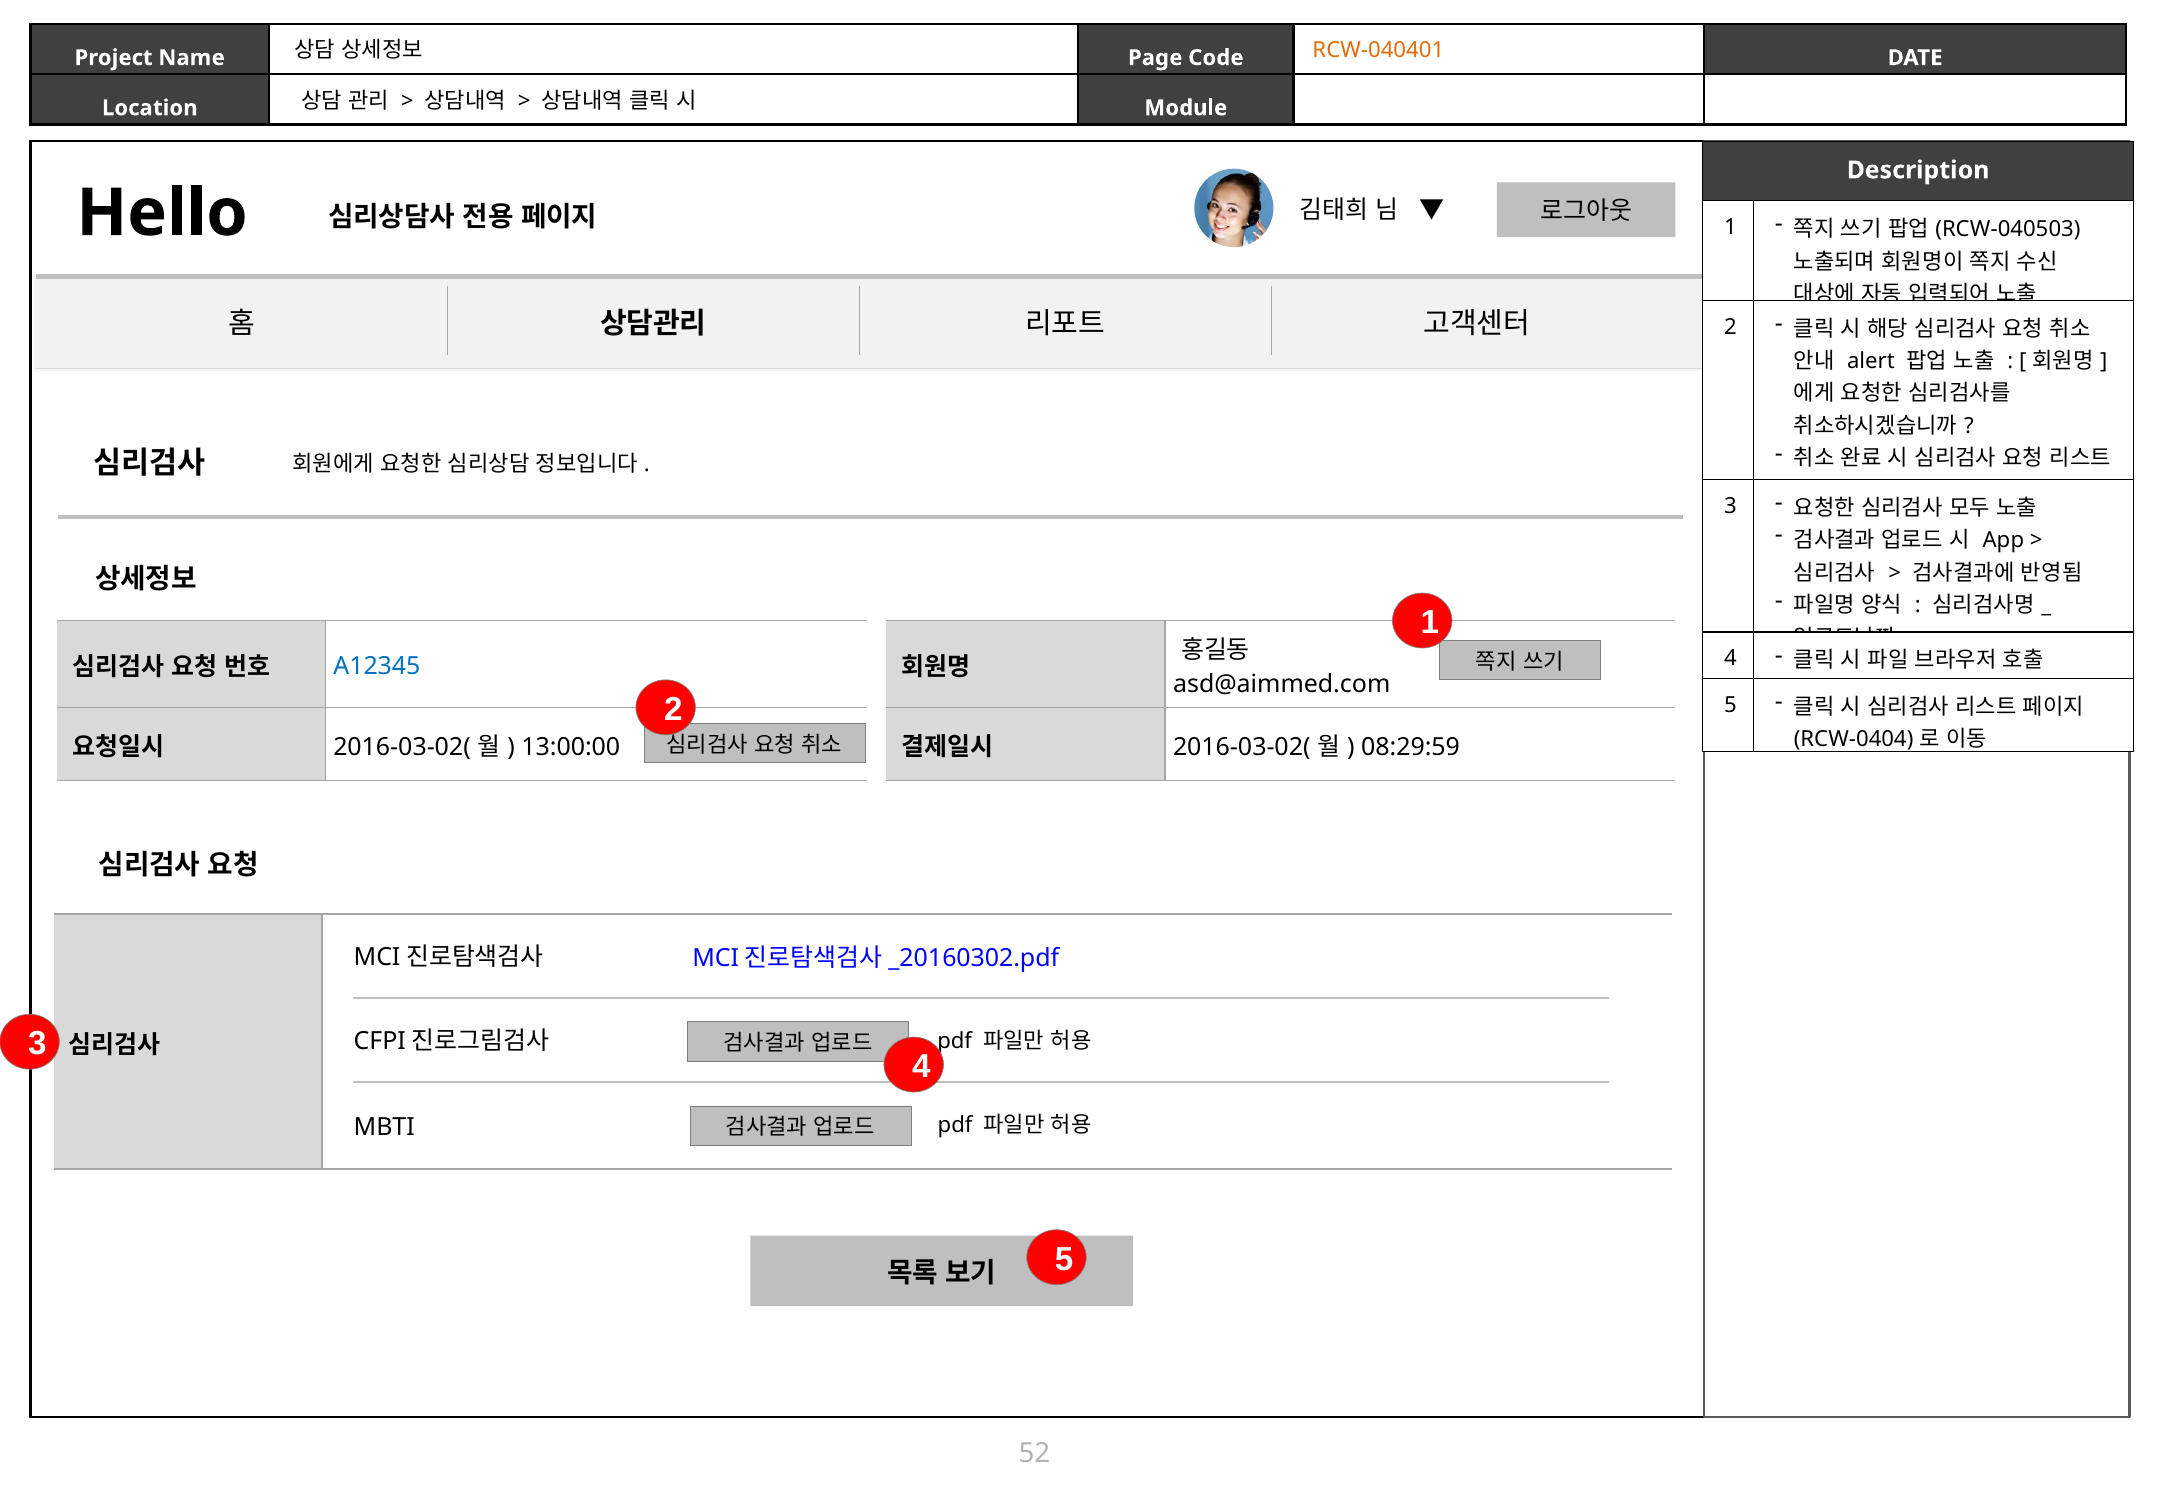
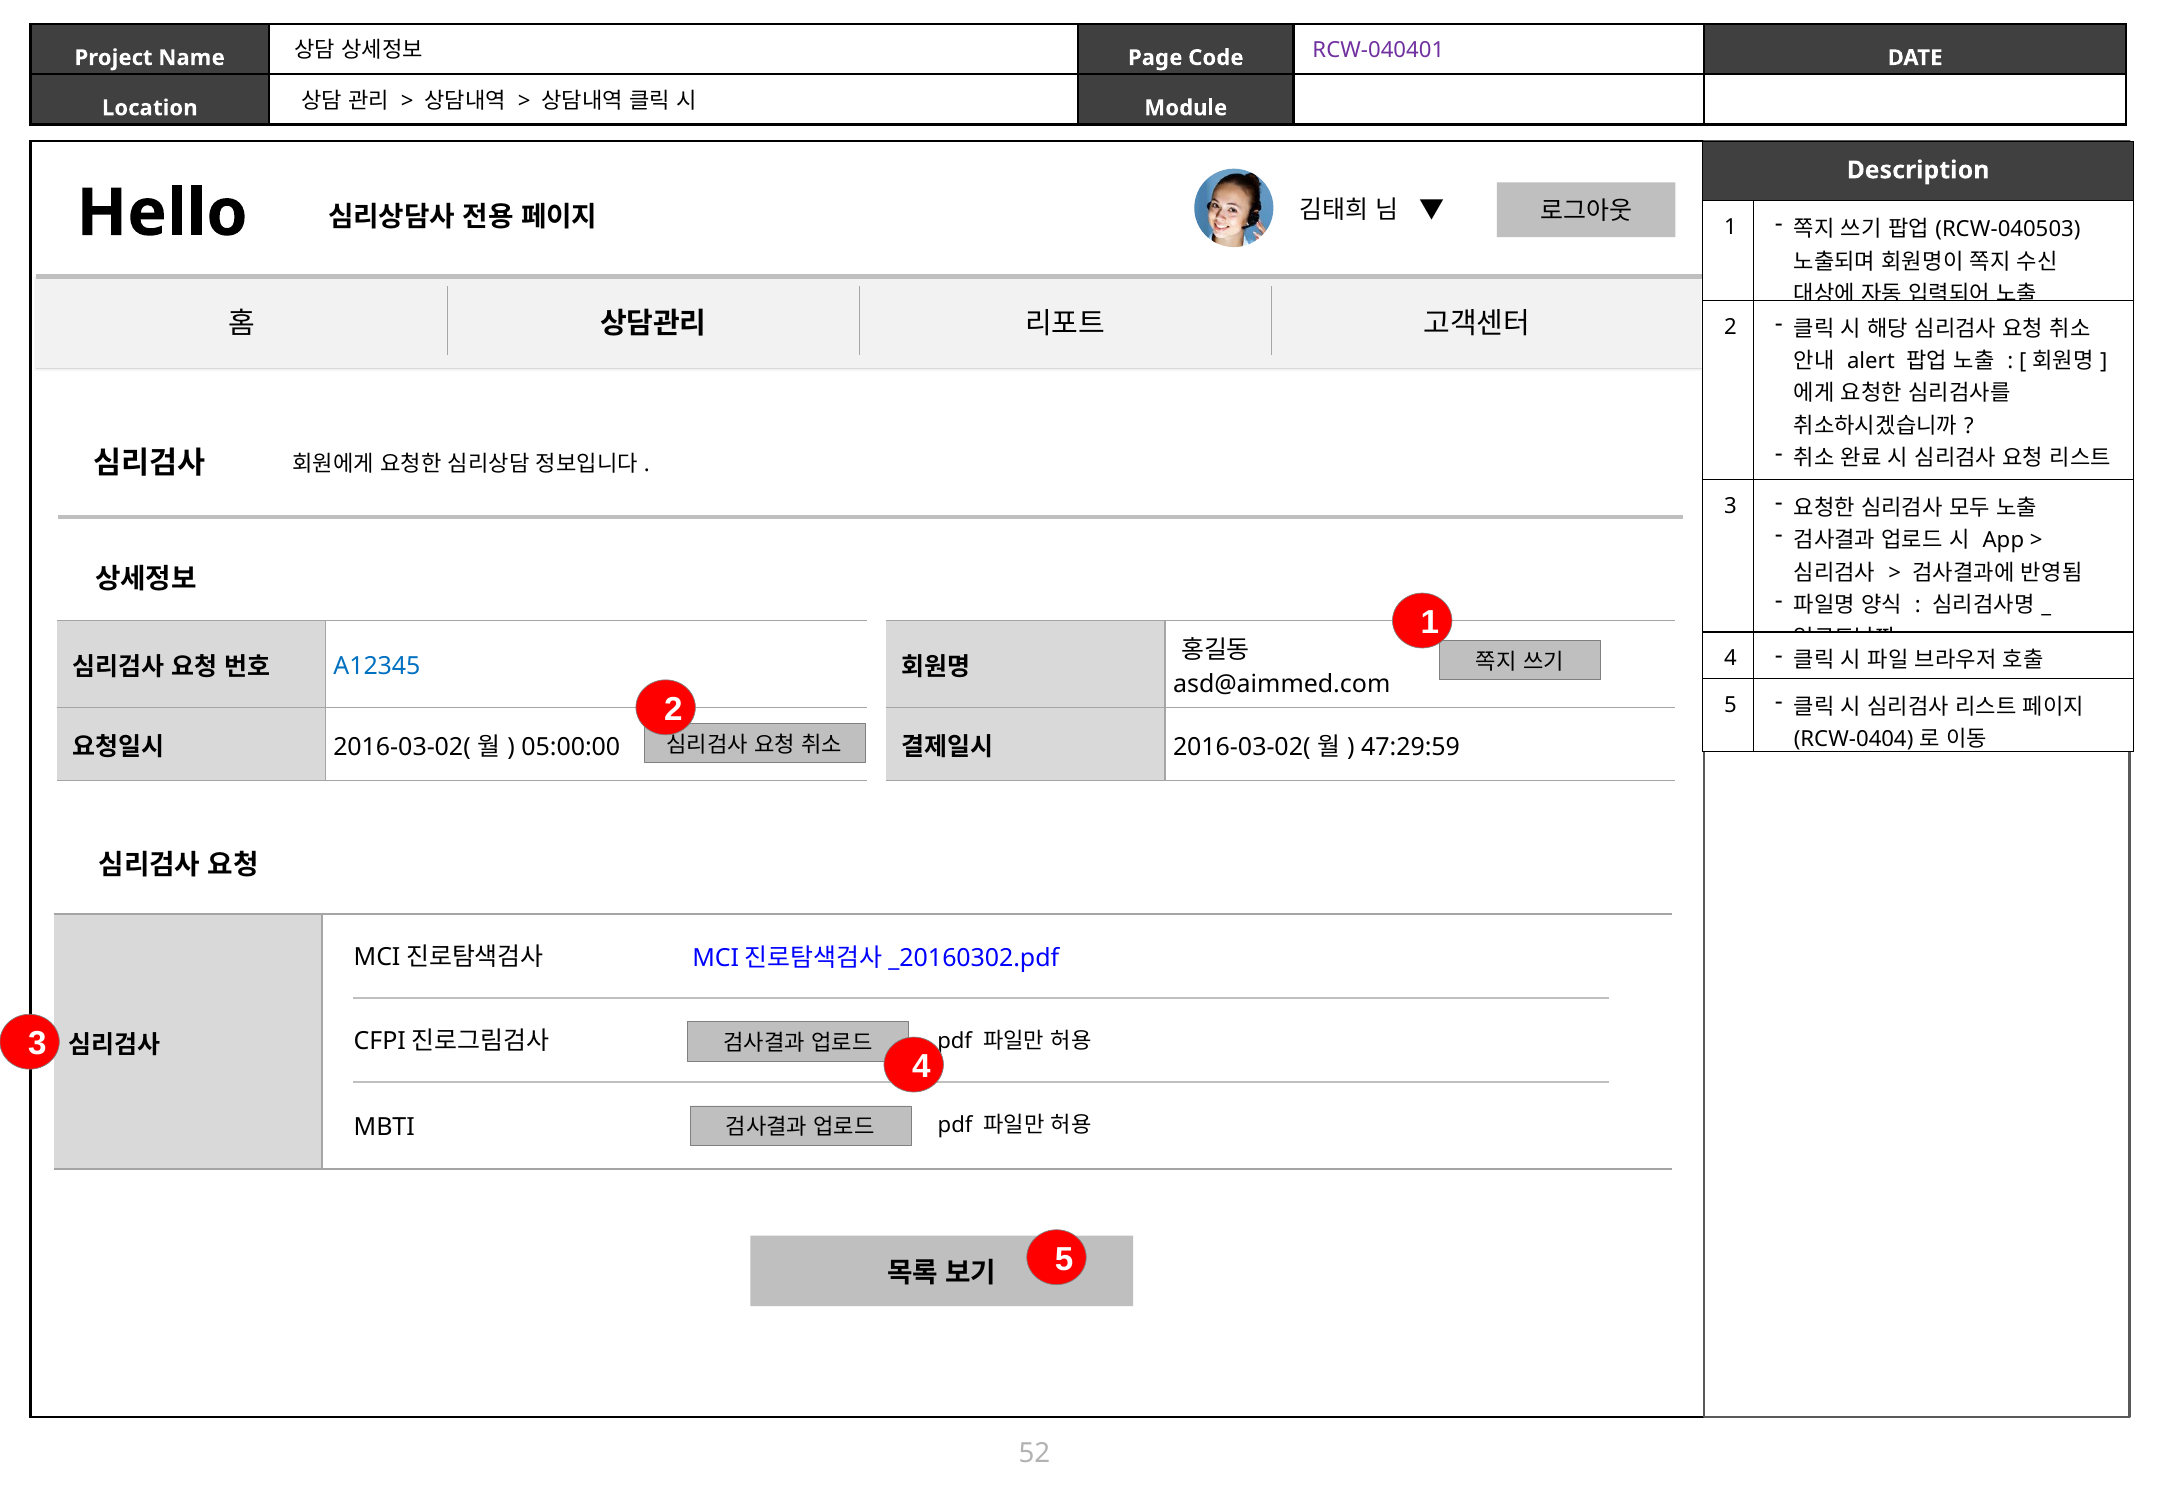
RCW-040401 colour: orange -> purple
13:00:00: 13:00:00 -> 05:00:00
08:29:59: 08:29:59 -> 47:29:59
